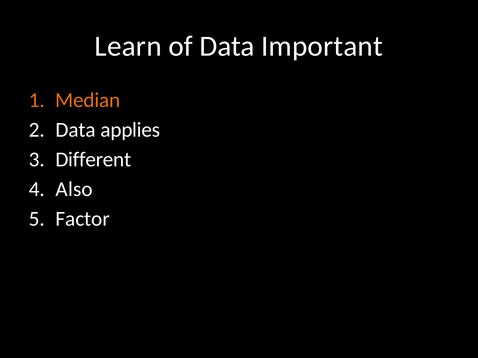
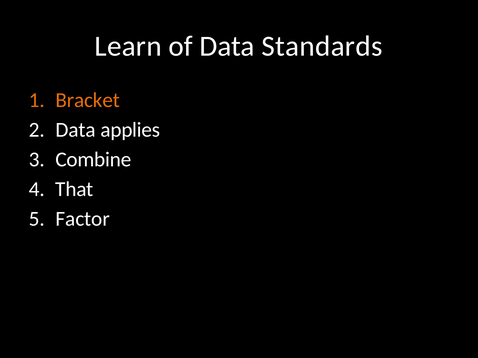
Important: Important -> Standards
Median: Median -> Bracket
Different: Different -> Combine
Also: Also -> That
